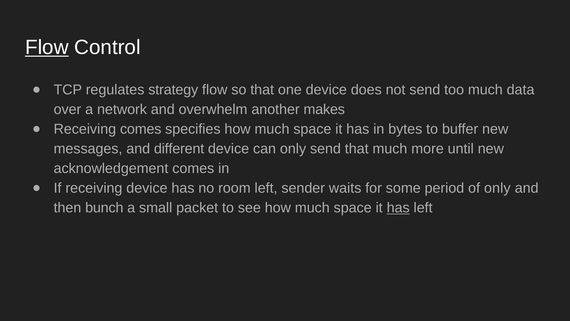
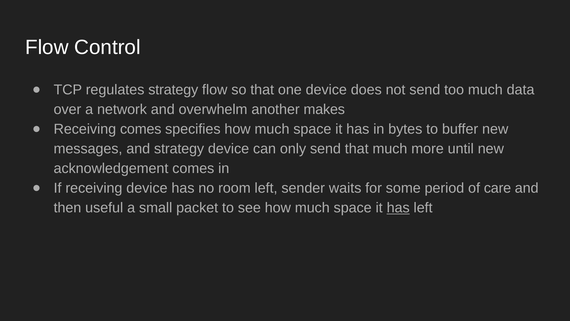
Flow at (47, 47) underline: present -> none
and different: different -> strategy
of only: only -> care
bunch: bunch -> useful
